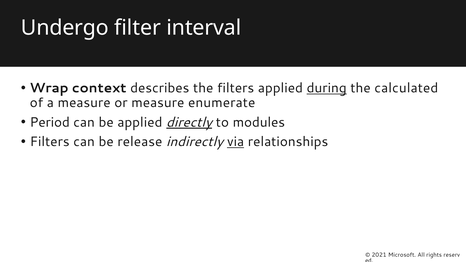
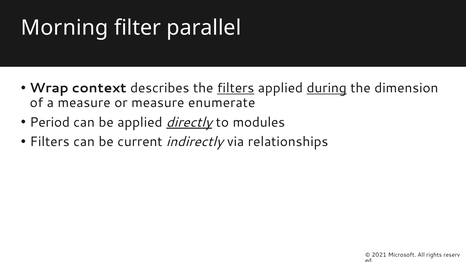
Undergo: Undergo -> Morning
interval: interval -> parallel
filters at (236, 88) underline: none -> present
calculated: calculated -> dimension
release: release -> current
via underline: present -> none
